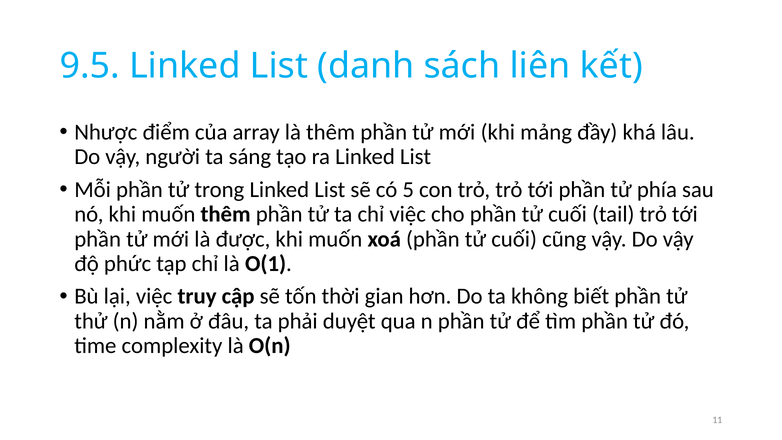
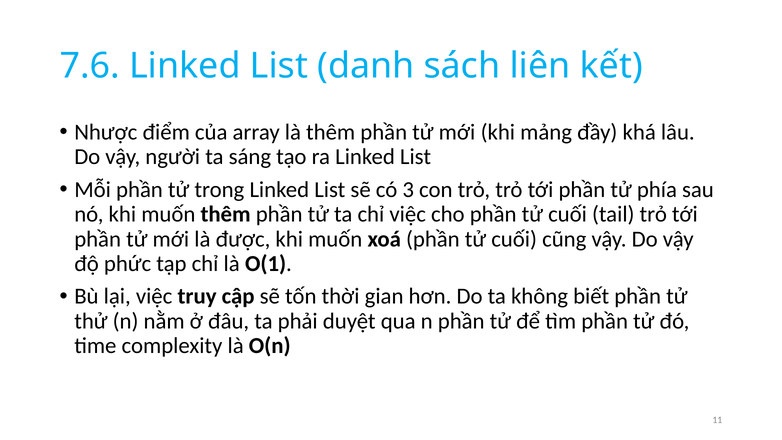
9.5: 9.5 -> 7.6
5: 5 -> 3
